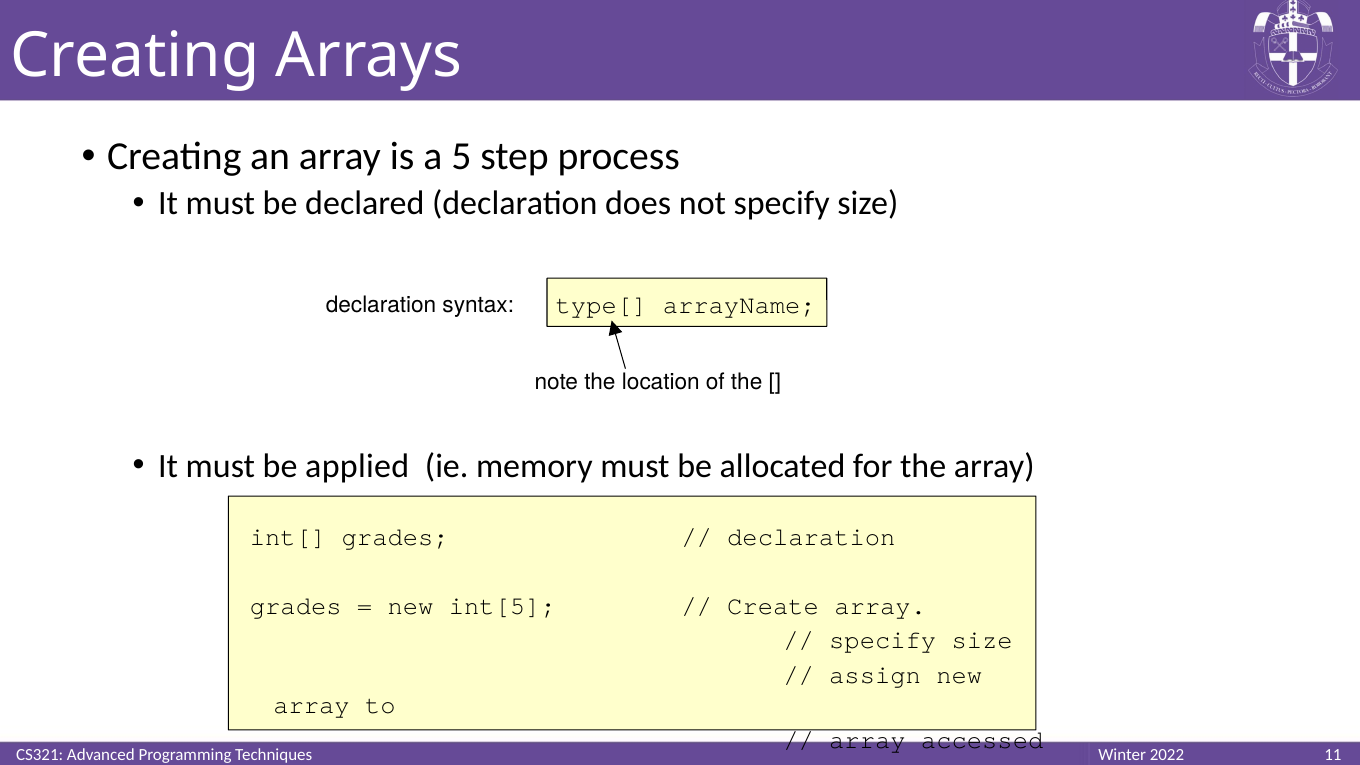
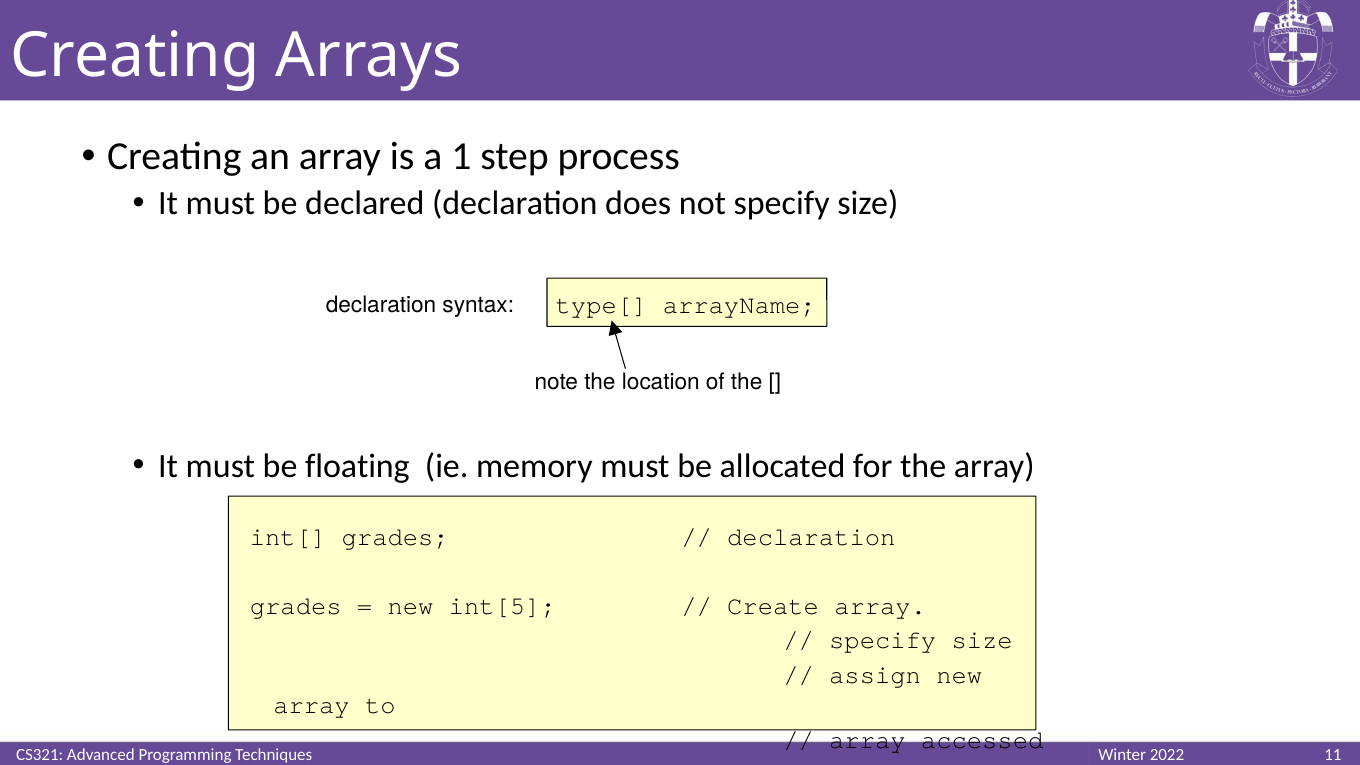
5: 5 -> 1
applied: applied -> floating
